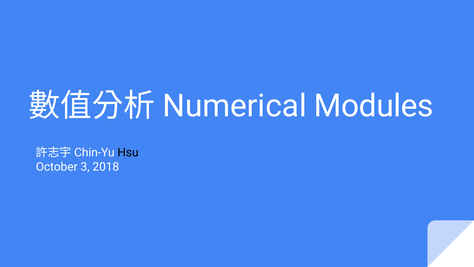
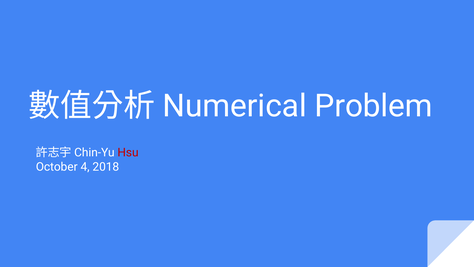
Modules: Modules -> Problem
Hsu colour: black -> red
3: 3 -> 4
